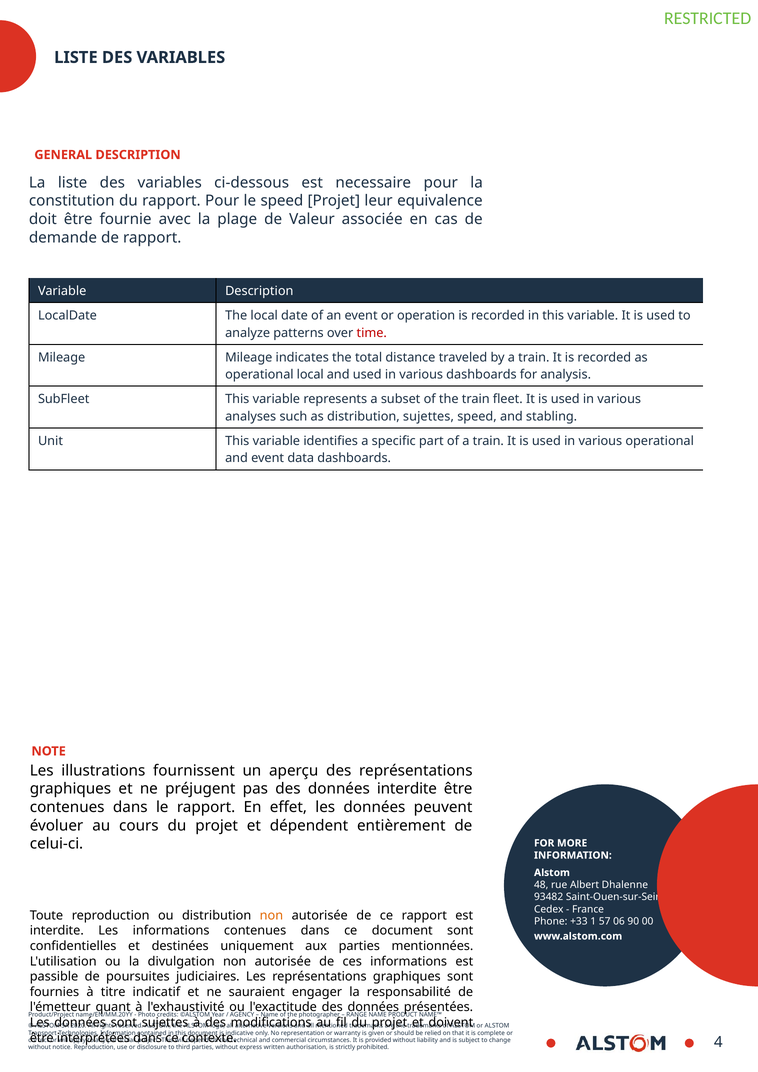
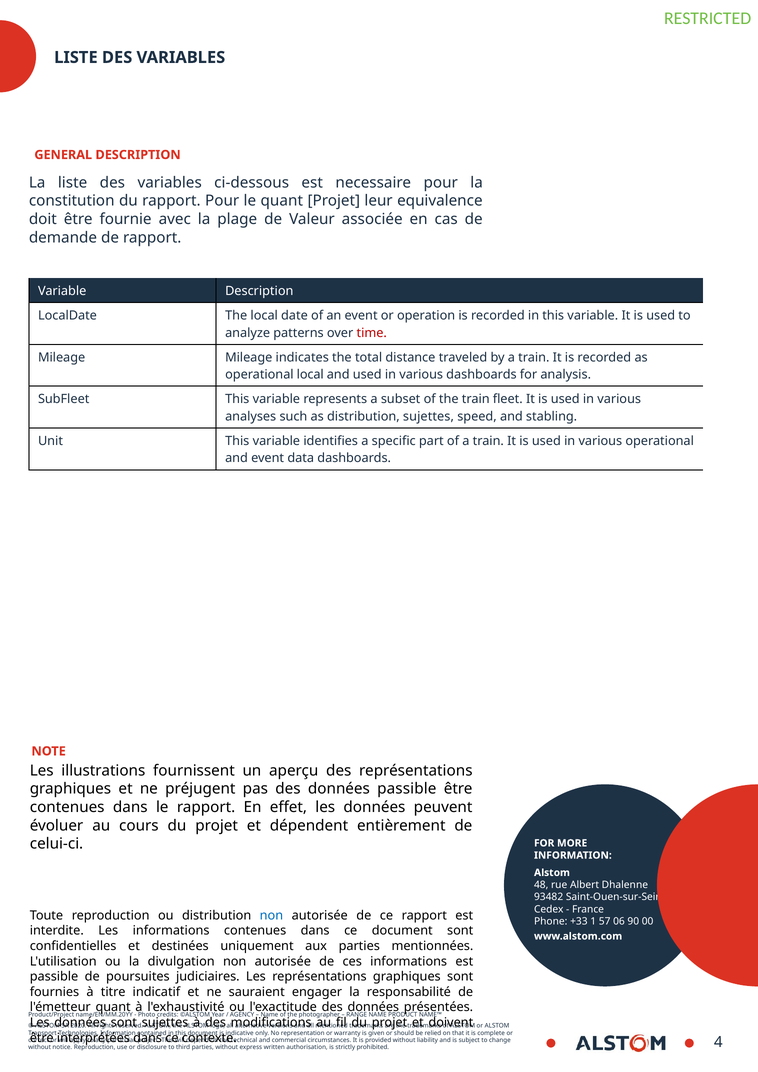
le speed: speed -> quant
données interdite: interdite -> passible
non at (271, 915) colour: orange -> blue
